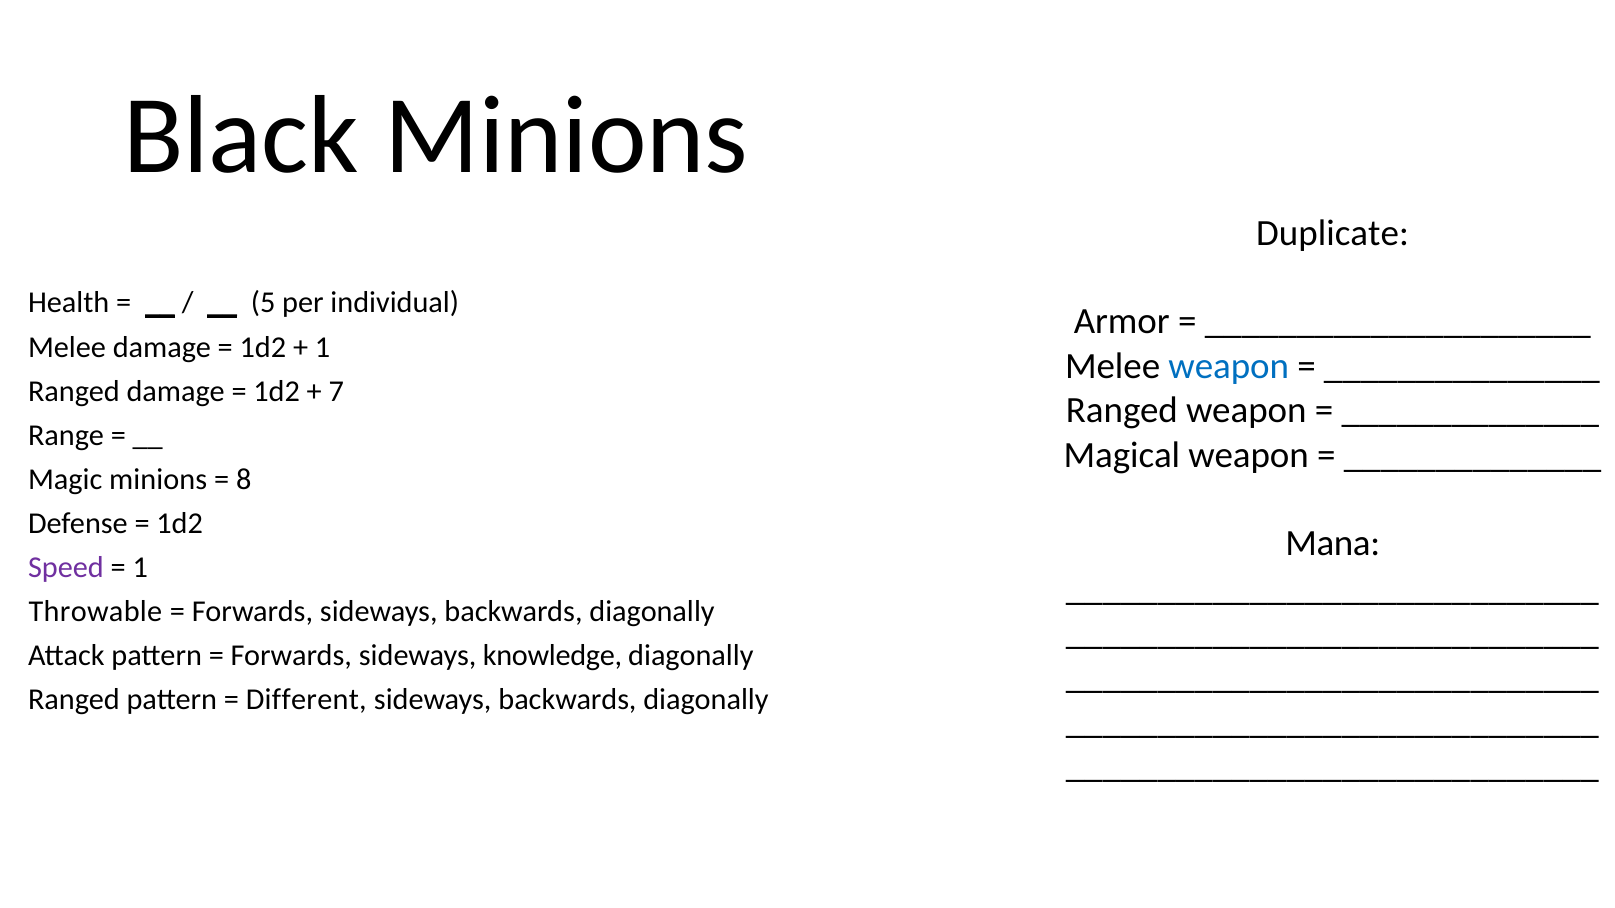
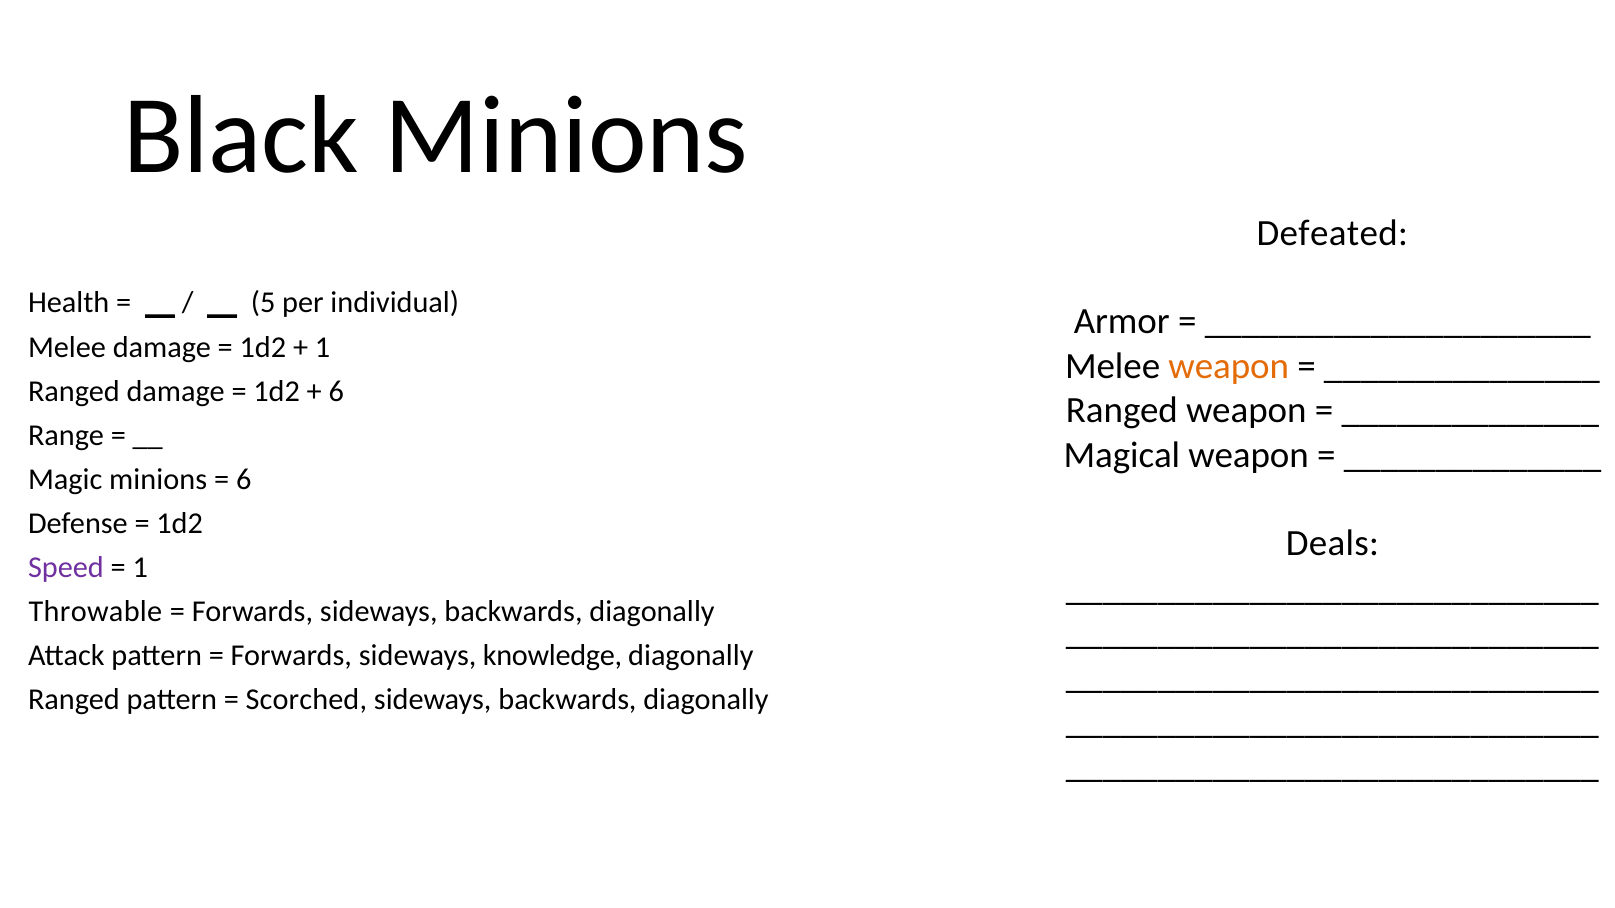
Duplicate: Duplicate -> Defeated
weapon at (1229, 366) colour: blue -> orange
7 at (336, 391): 7 -> 6
8 at (244, 480): 8 -> 6
Mana: Mana -> Deals
Different: Different -> Scorched
